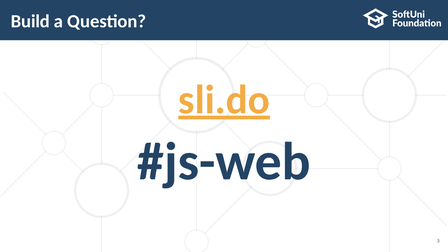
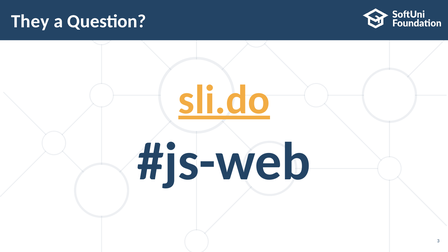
Build: Build -> They
